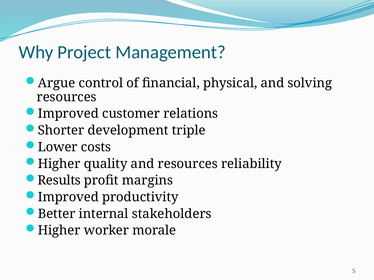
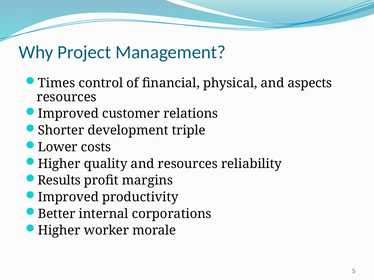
Argue: Argue -> Times
solving: solving -> aspects
stakeholders: stakeholders -> corporations
